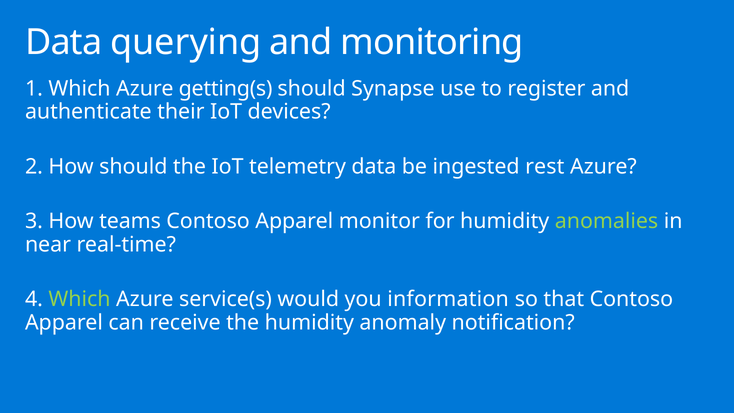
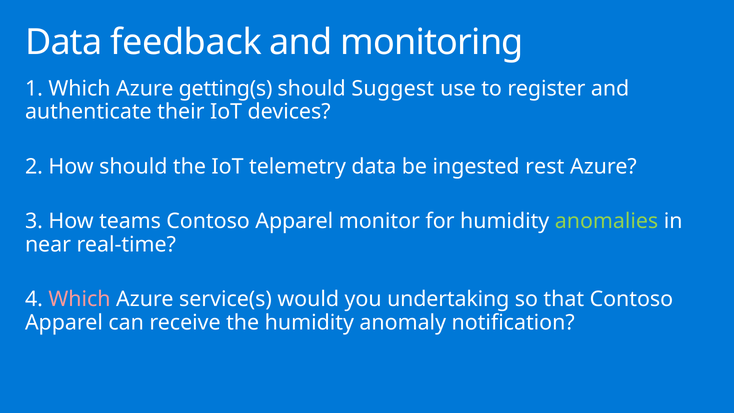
querying: querying -> feedback
Synapse: Synapse -> Suggest
Which at (80, 299) colour: light green -> pink
information: information -> undertaking
